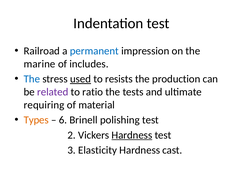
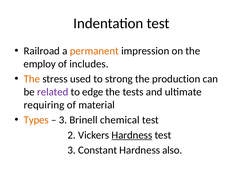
permanent colour: blue -> orange
marine: marine -> employ
The at (32, 79) colour: blue -> orange
used underline: present -> none
resists: resists -> strong
ratio: ratio -> edge
6 at (63, 120): 6 -> 3
polishing: polishing -> chemical
Elasticity: Elasticity -> Constant
cast: cast -> also
